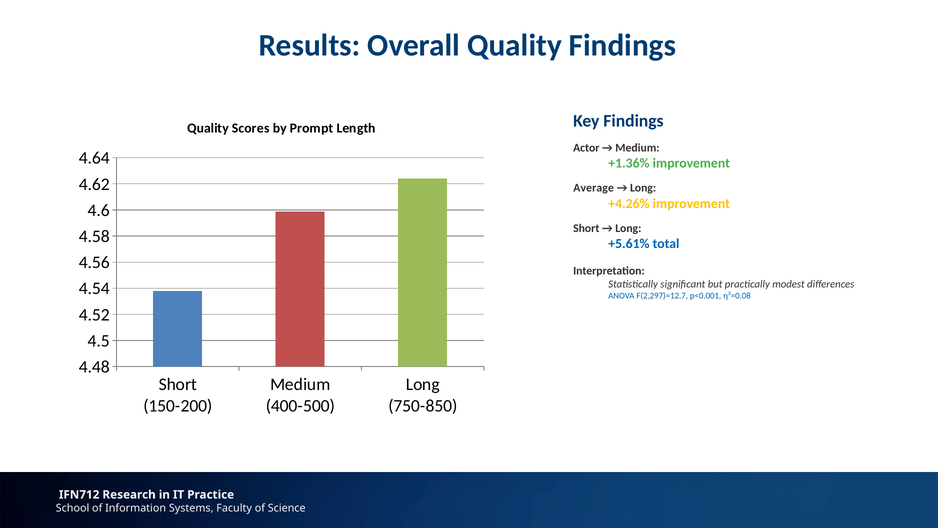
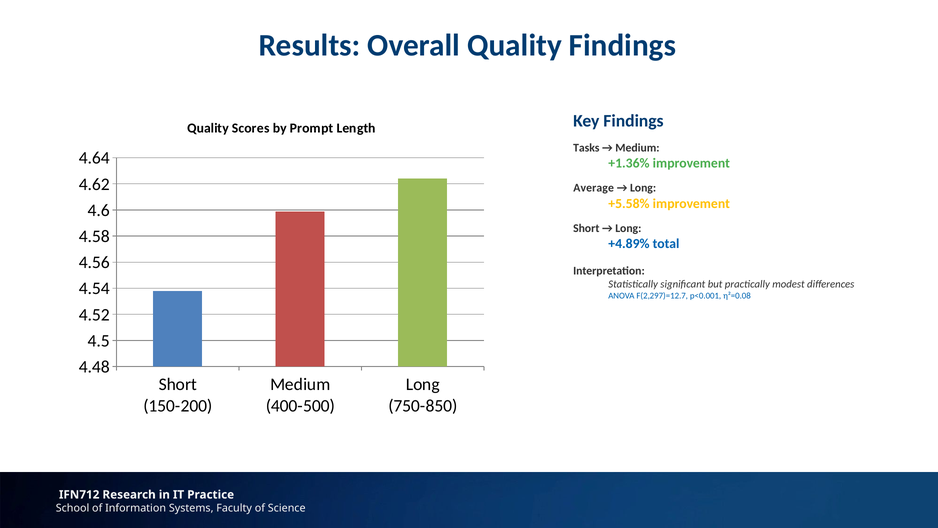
Actor: Actor -> Tasks
+4.26%: +4.26% -> +5.58%
+5.61%: +5.61% -> +4.89%
